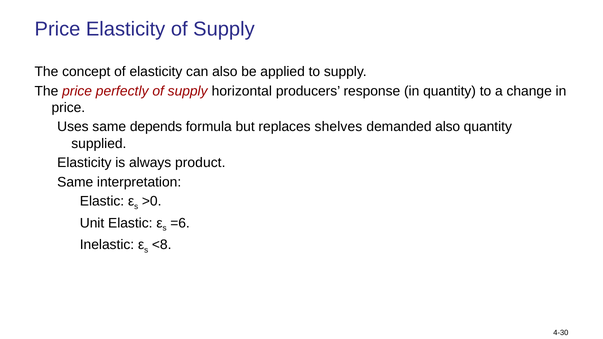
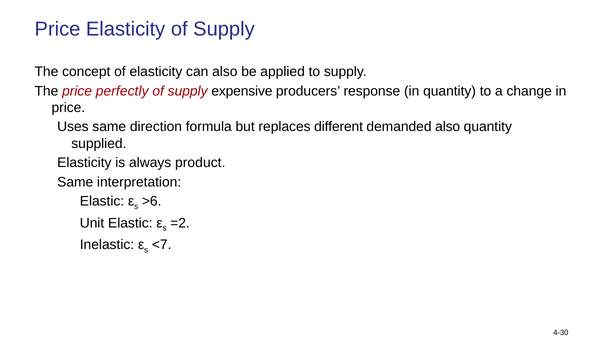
horizontal: horizontal -> expensive
depends: depends -> direction
shelves: shelves -> different
>0: >0 -> >6
=6: =6 -> =2
<8: <8 -> <7
